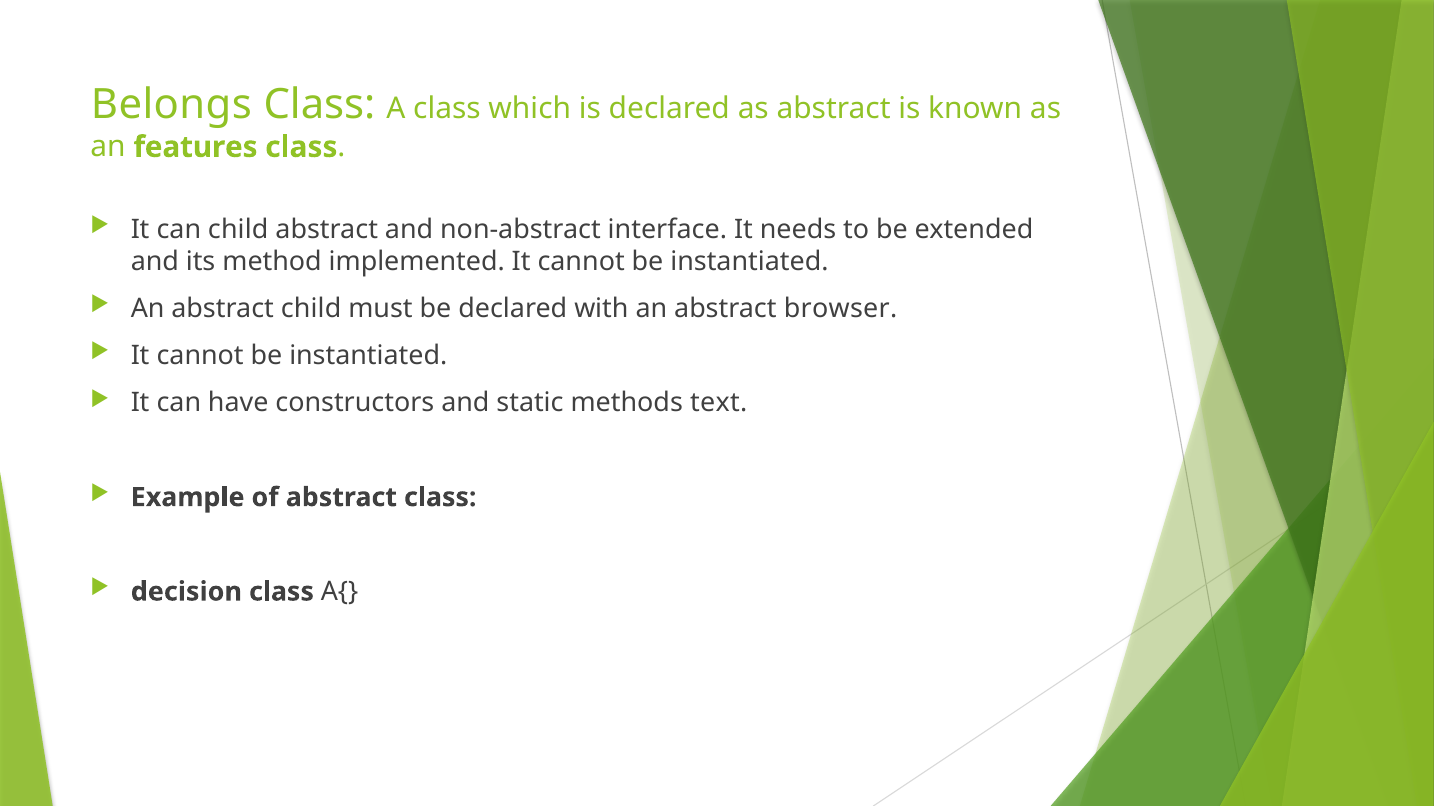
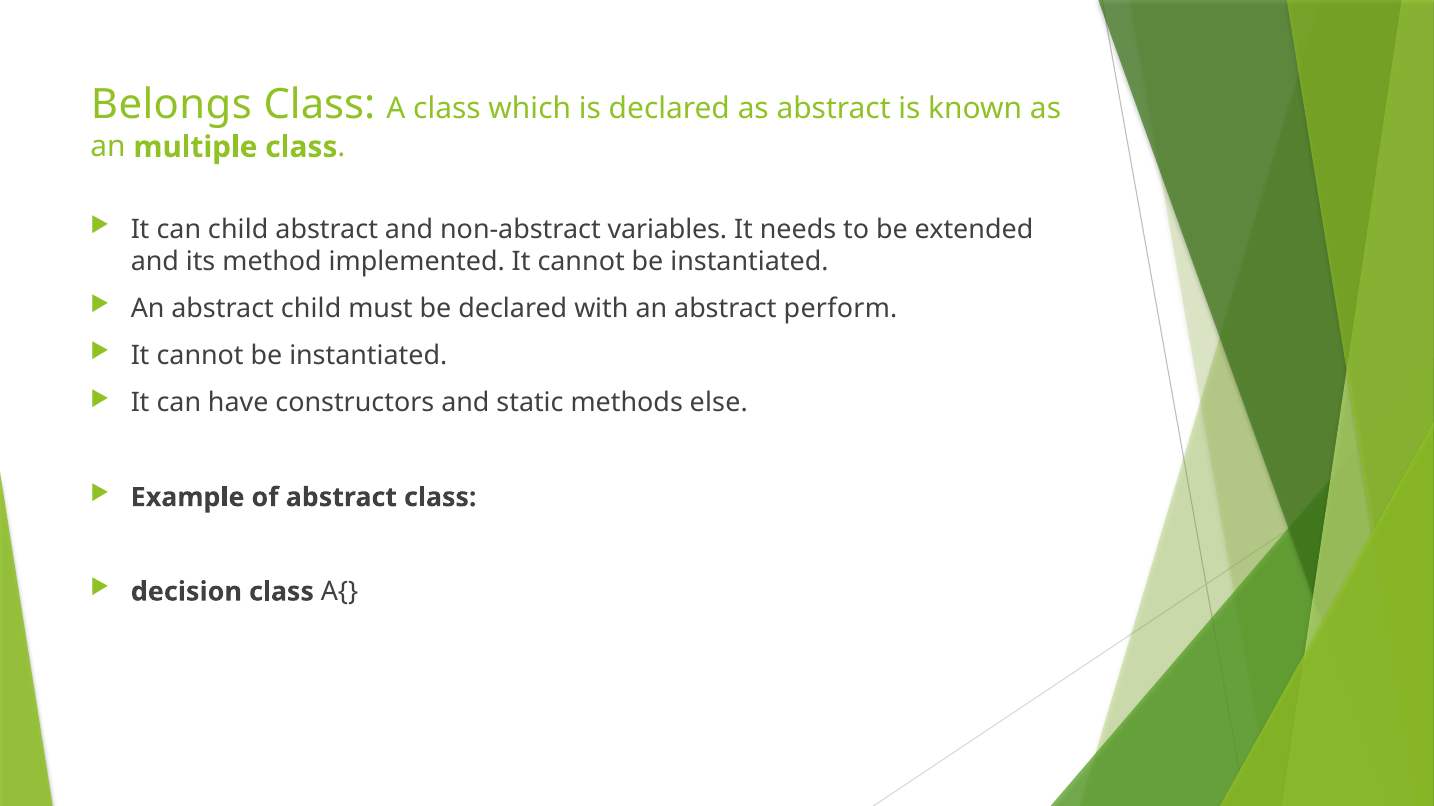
features: features -> multiple
interface: interface -> variables
browser: browser -> perform
text: text -> else
